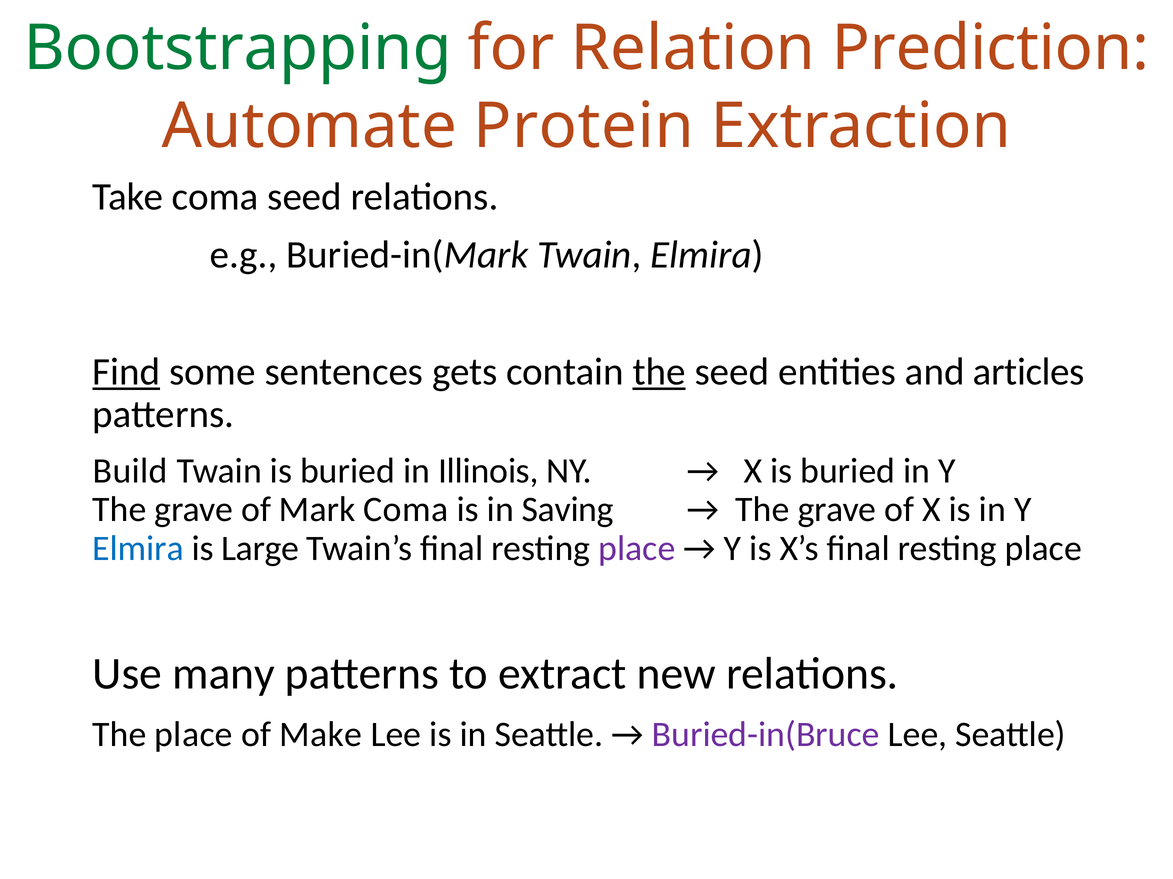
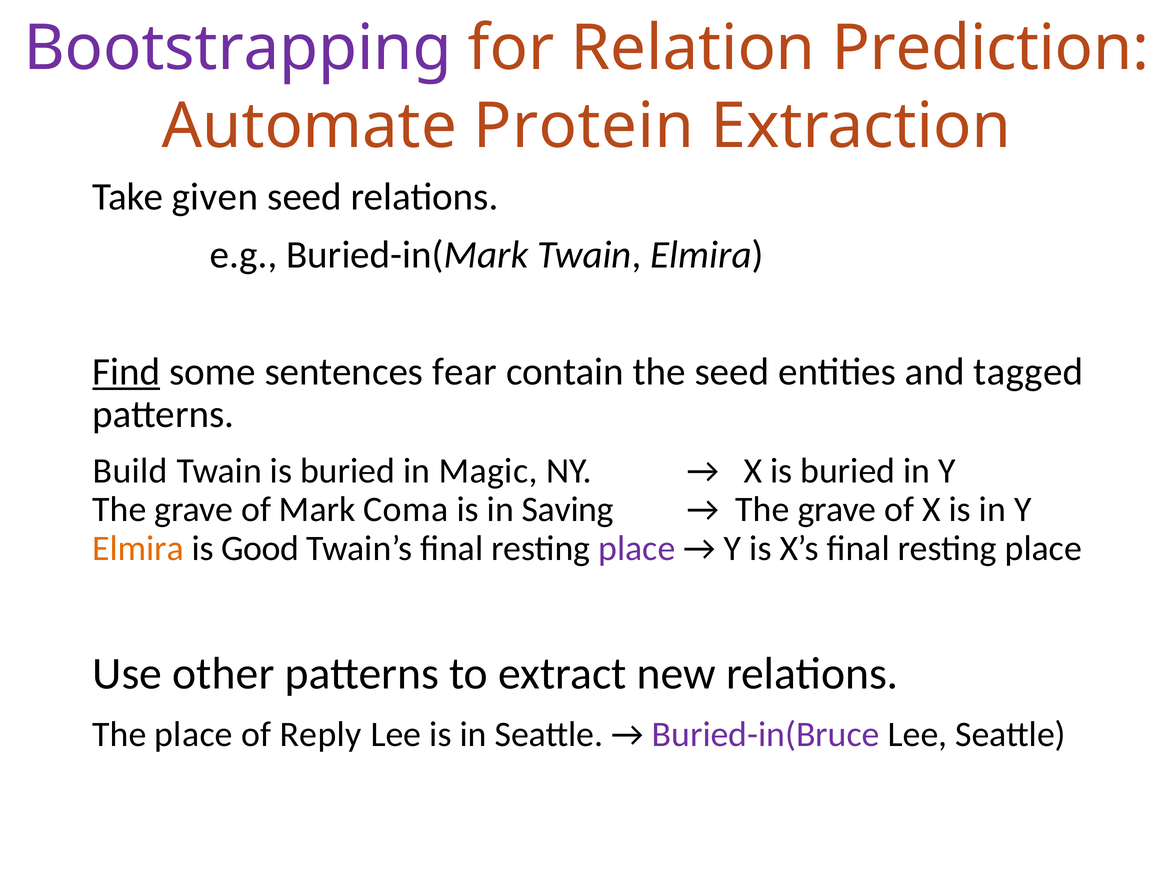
Bootstrapping colour: green -> purple
Take coma: coma -> given
gets: gets -> fear
the at (659, 372) underline: present -> none
articles: articles -> tagged
Illinois: Illinois -> Magic
Elmira at (138, 549) colour: blue -> orange
Large: Large -> Good
many: many -> other
Make: Make -> Reply
